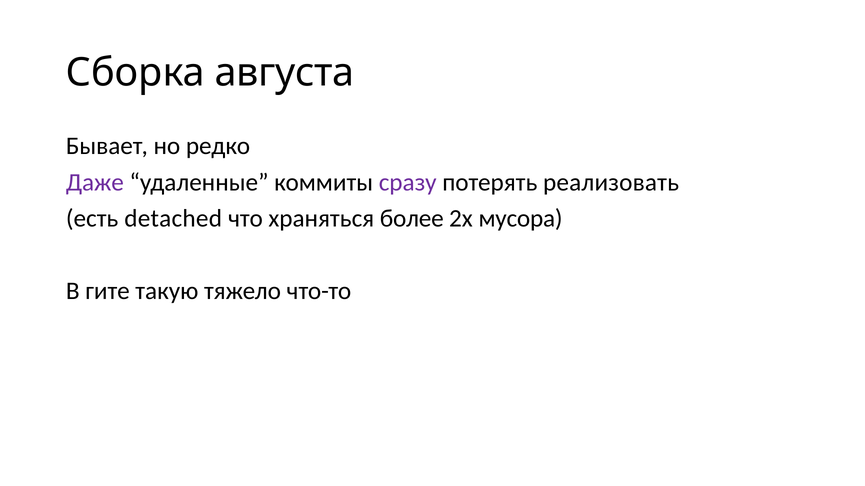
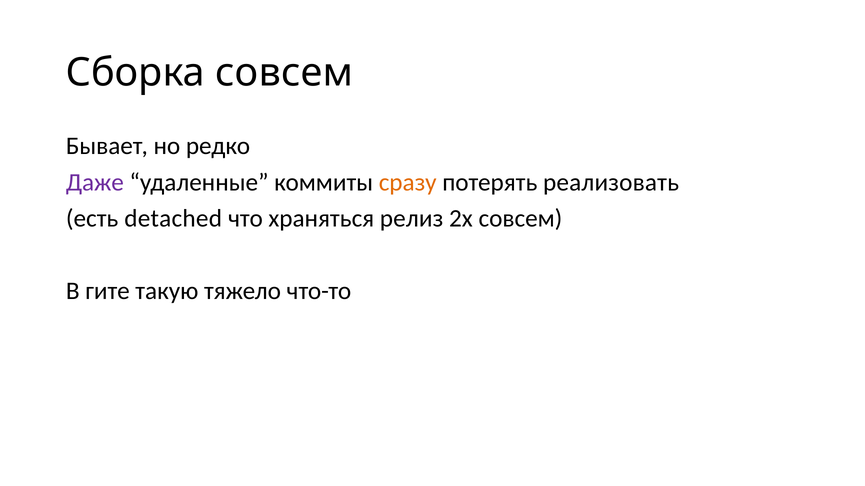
Сборка августа: августа -> совсем
сразу colour: purple -> orange
более: более -> релиз
2х мусора: мусора -> совсем
